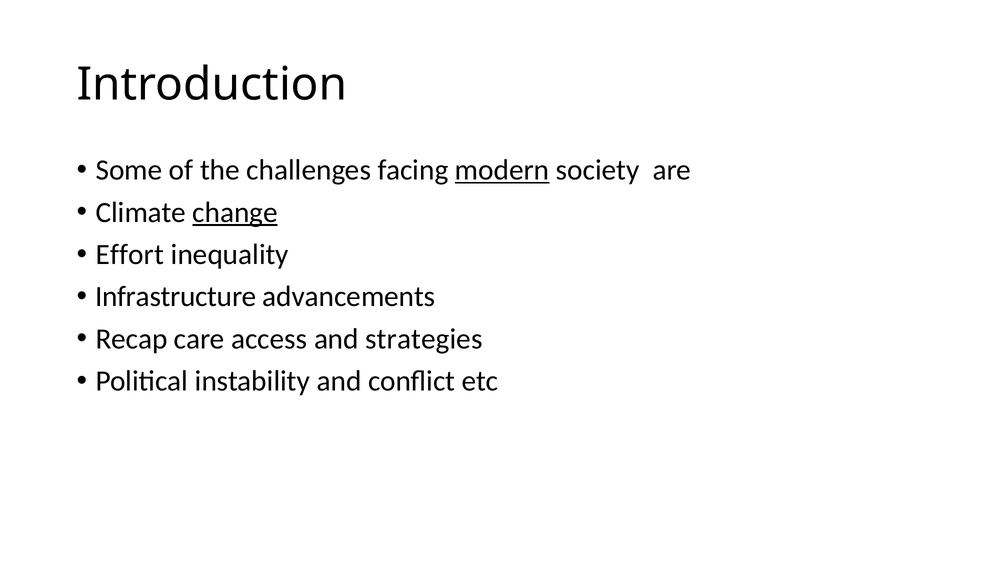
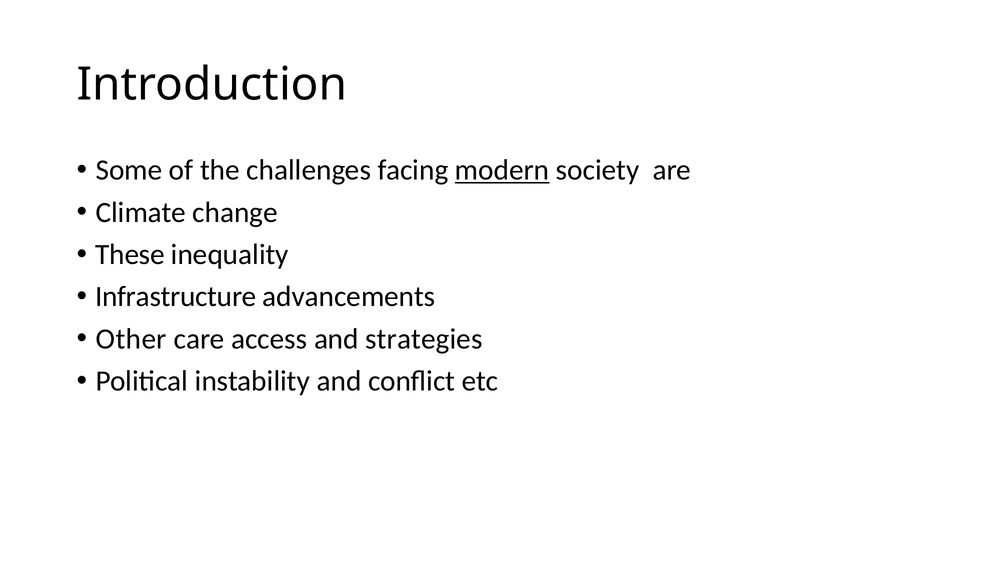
change underline: present -> none
Effort: Effort -> These
Recap: Recap -> Other
